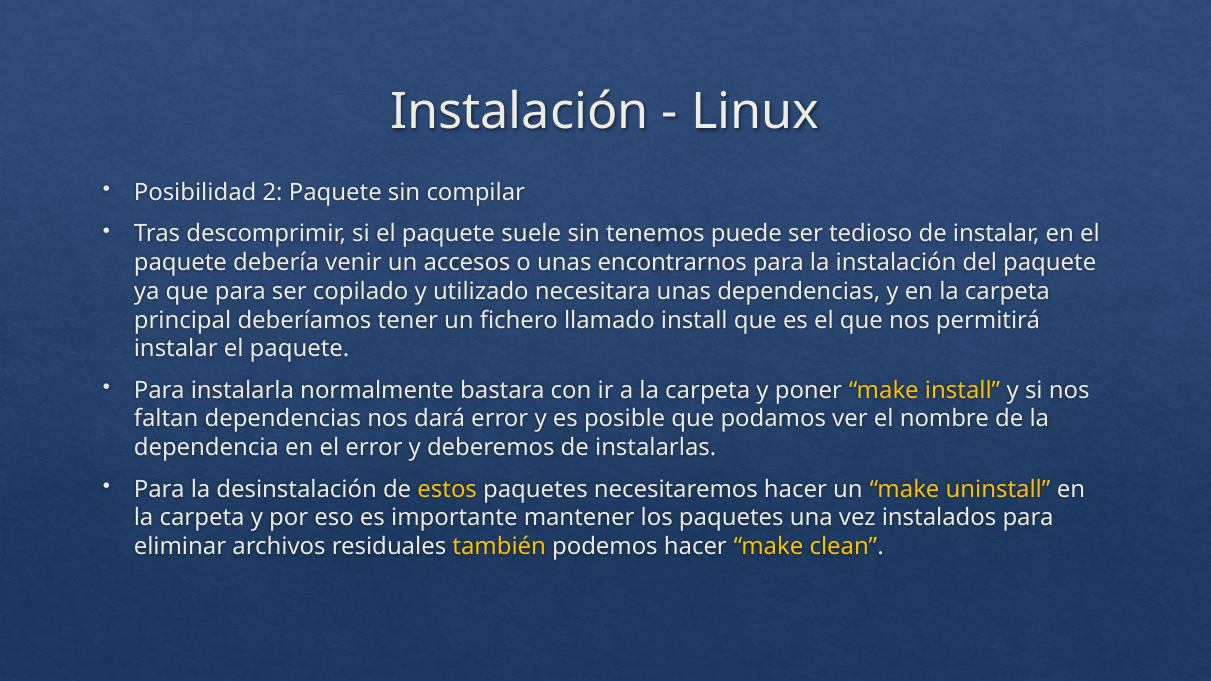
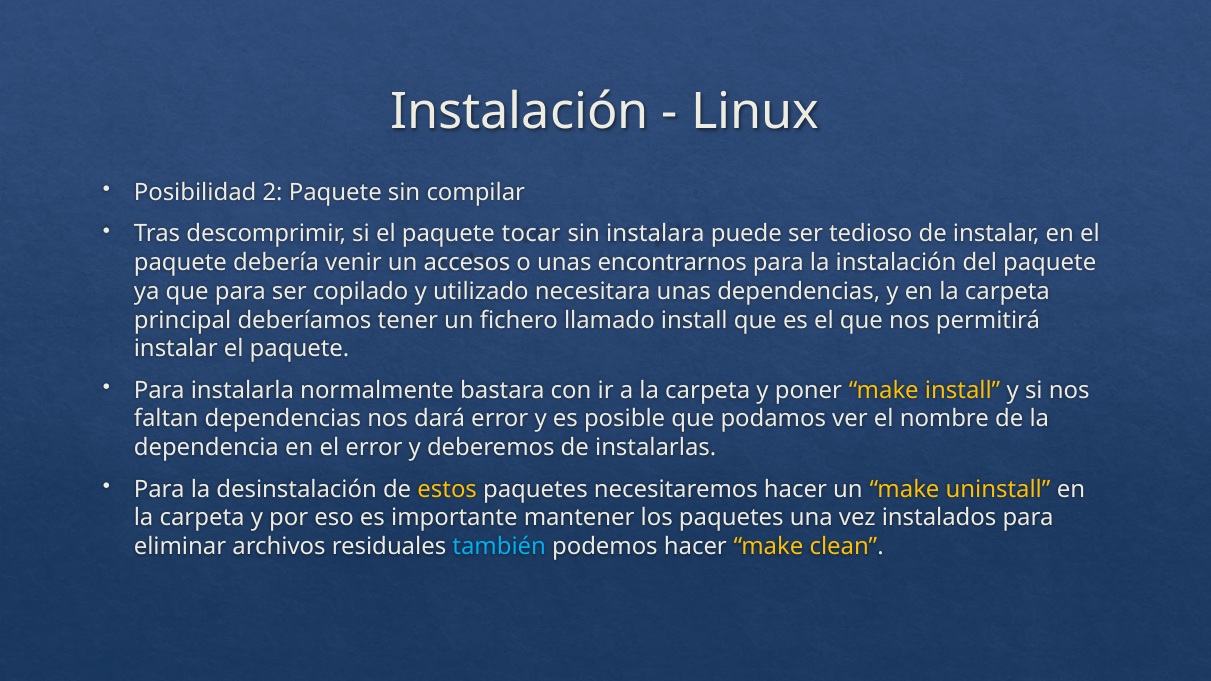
suele: suele -> tocar
tenemos: tenemos -> instalara
también colour: yellow -> light blue
